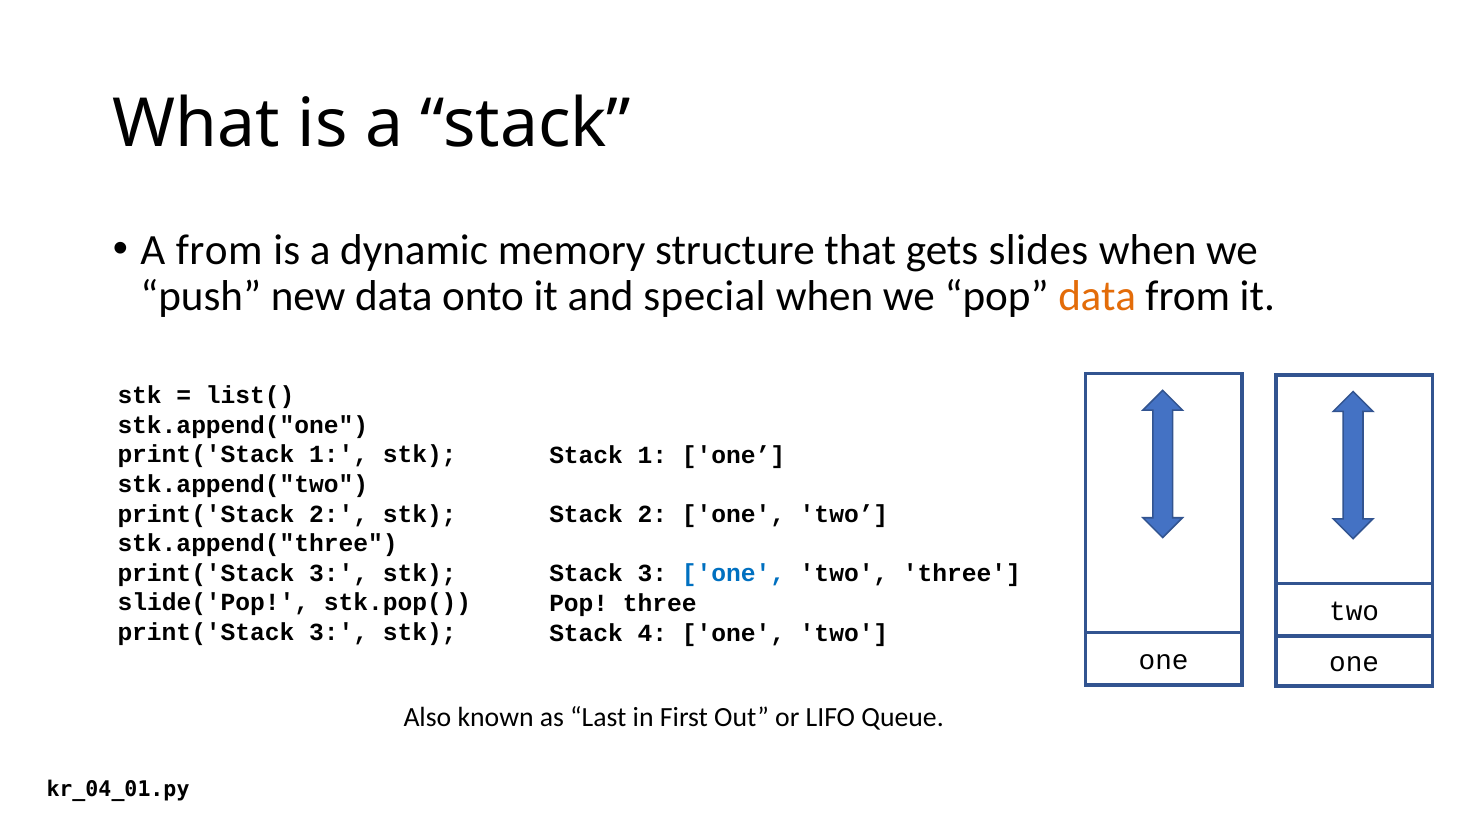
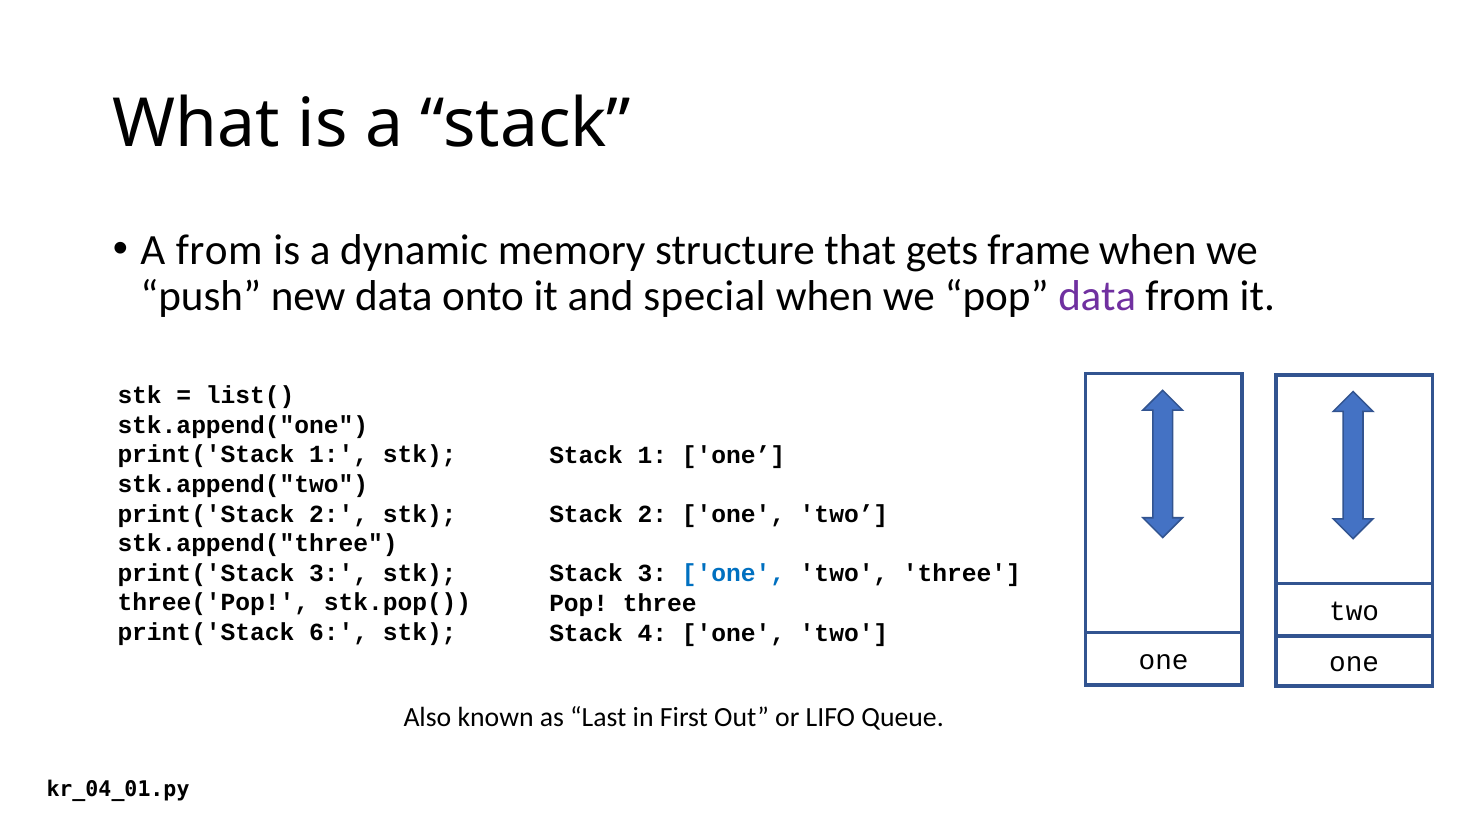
slides: slides -> frame
data at (1097, 297) colour: orange -> purple
slide('Pop: slide('Pop -> three('Pop
3 at (339, 632): 3 -> 6
